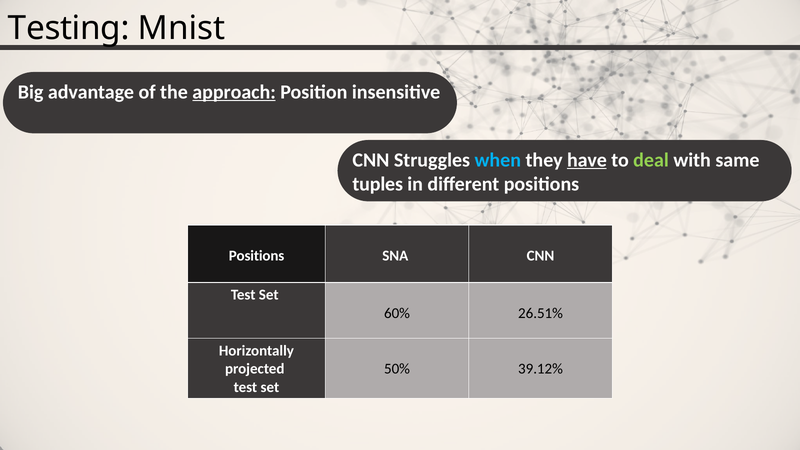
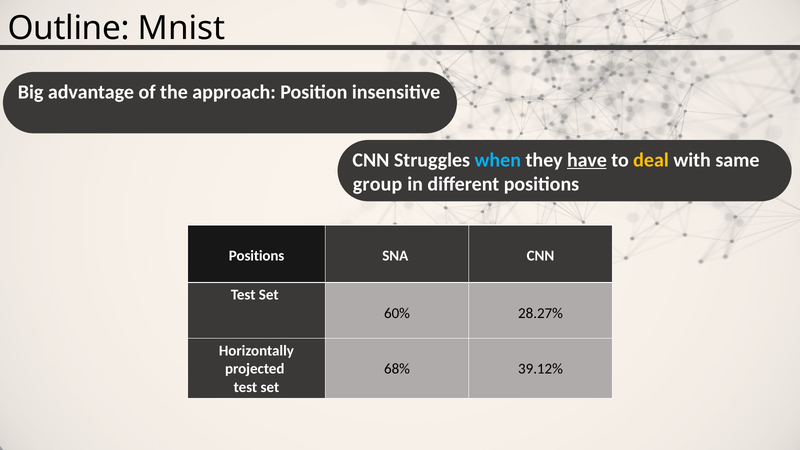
Testing: Testing -> Outline
approach underline: present -> none
deal colour: light green -> yellow
tuples: tuples -> group
26.51%: 26.51% -> 28.27%
50%: 50% -> 68%
